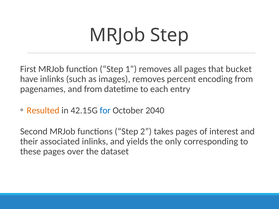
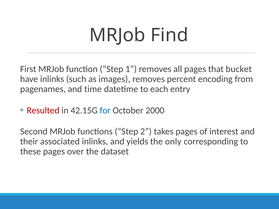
MRJob Step: Step -> Find
and from: from -> time
Resulted colour: orange -> red
2040: 2040 -> 2000
